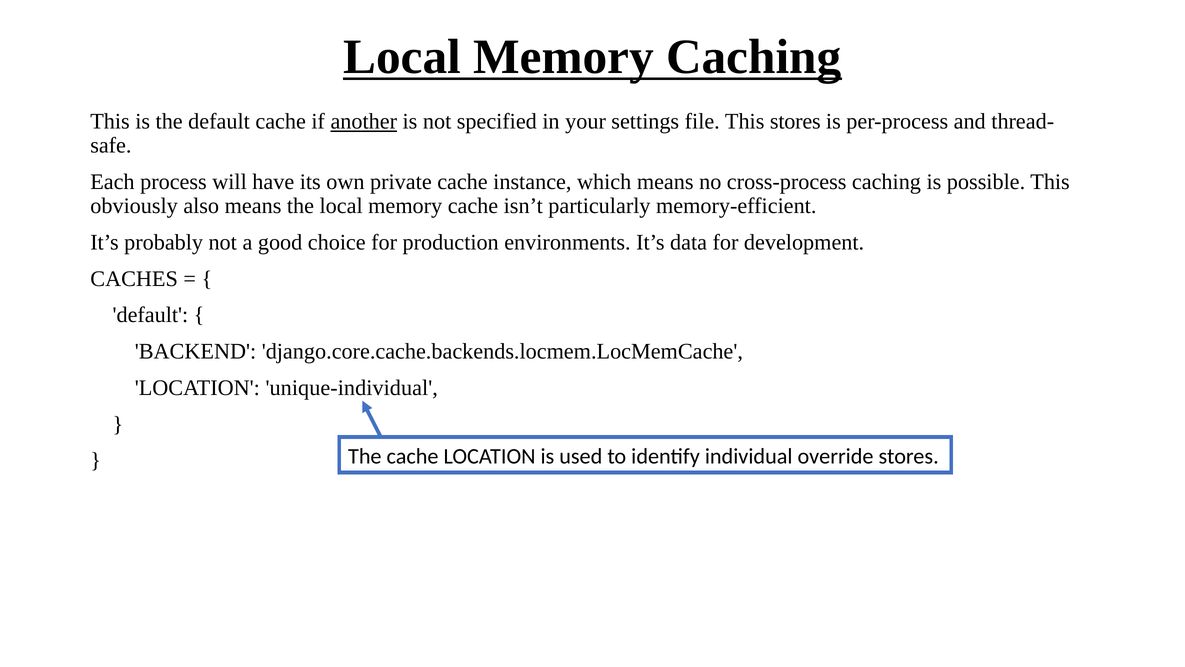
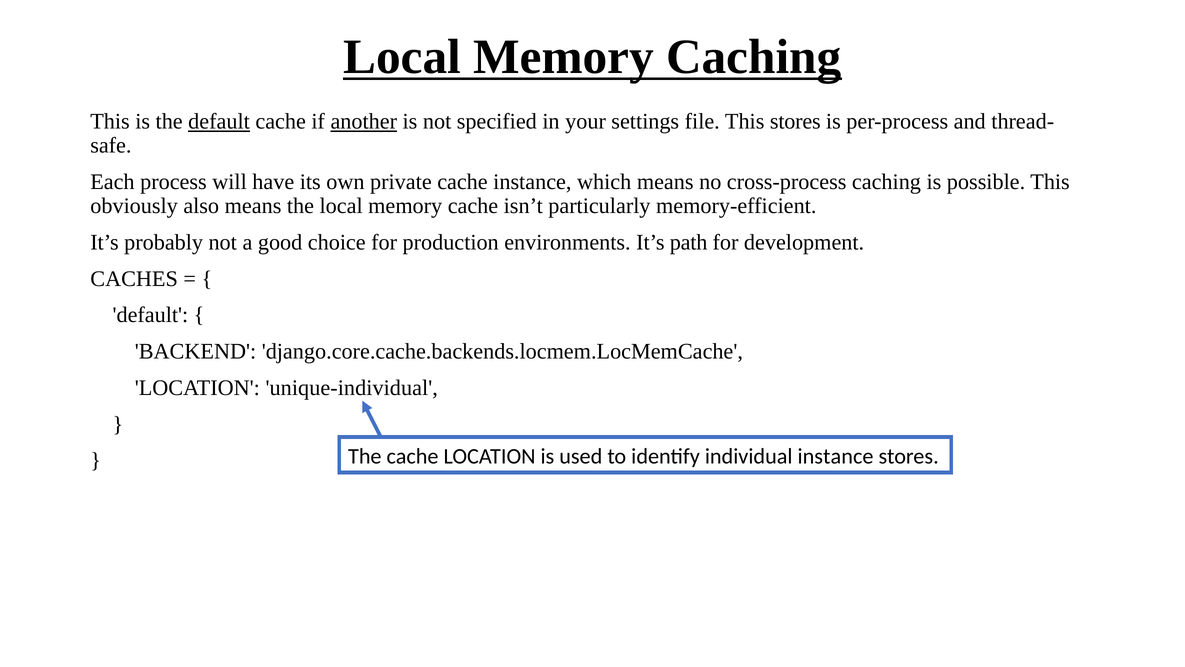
default at (219, 122) underline: none -> present
data: data -> path
individual override: override -> instance
